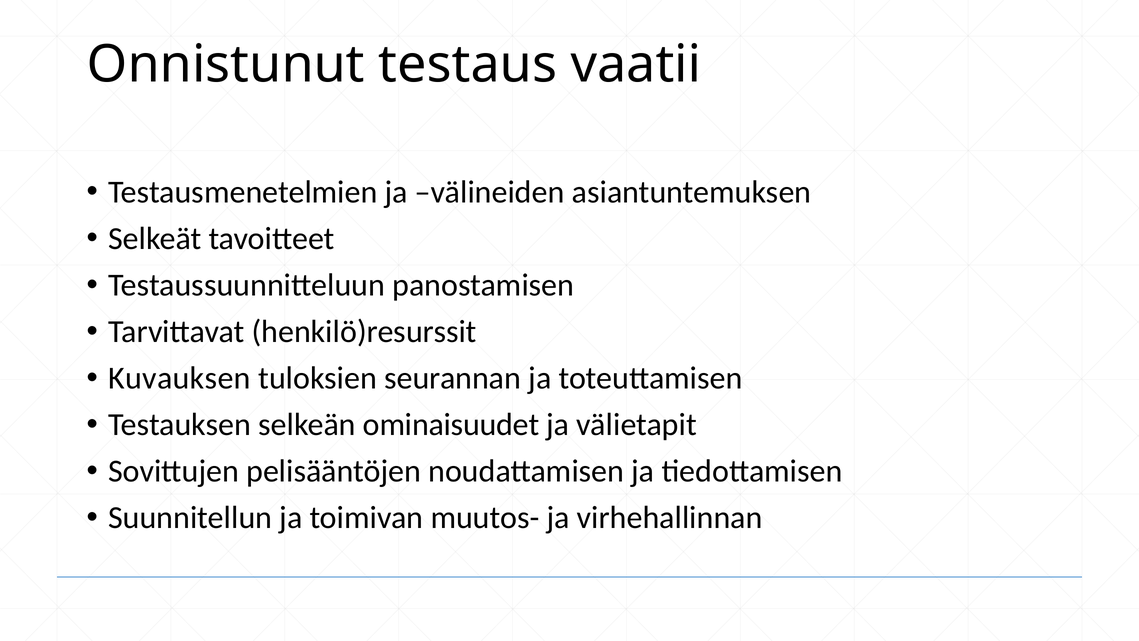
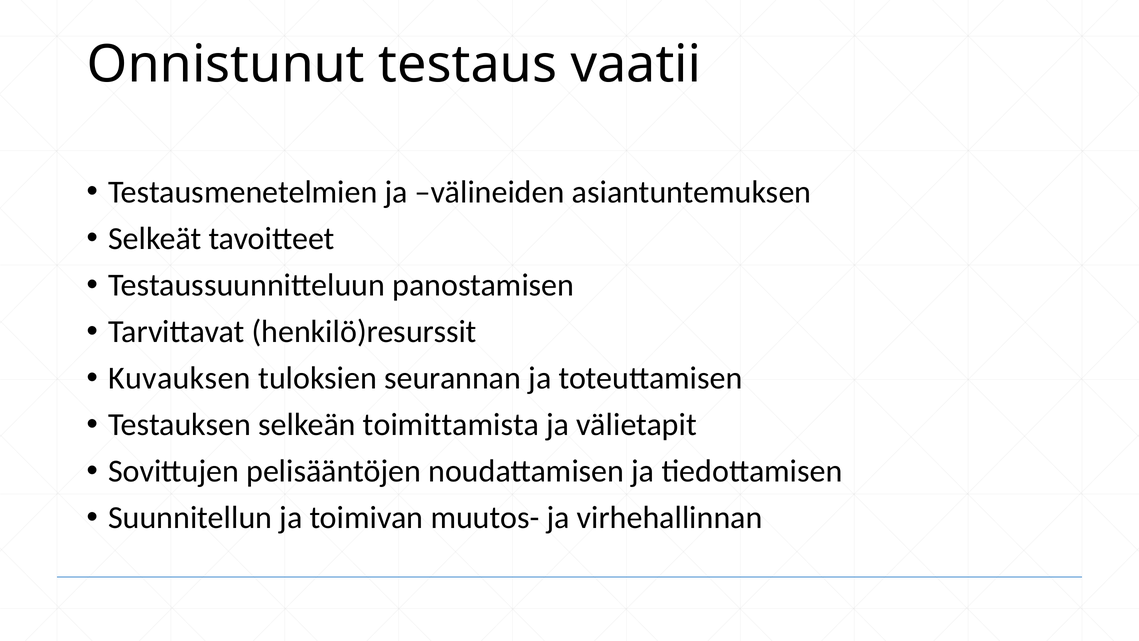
ominaisuudet: ominaisuudet -> toimittamista
